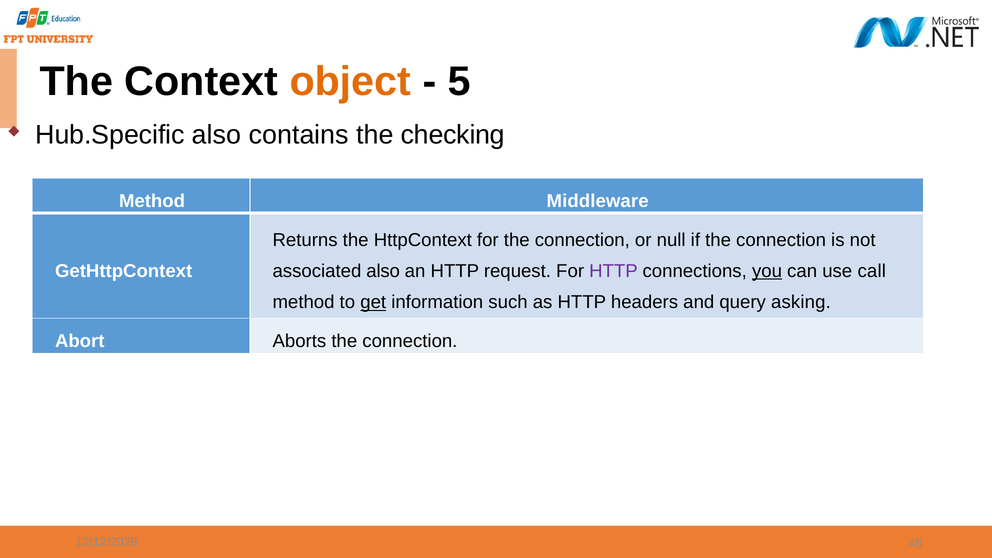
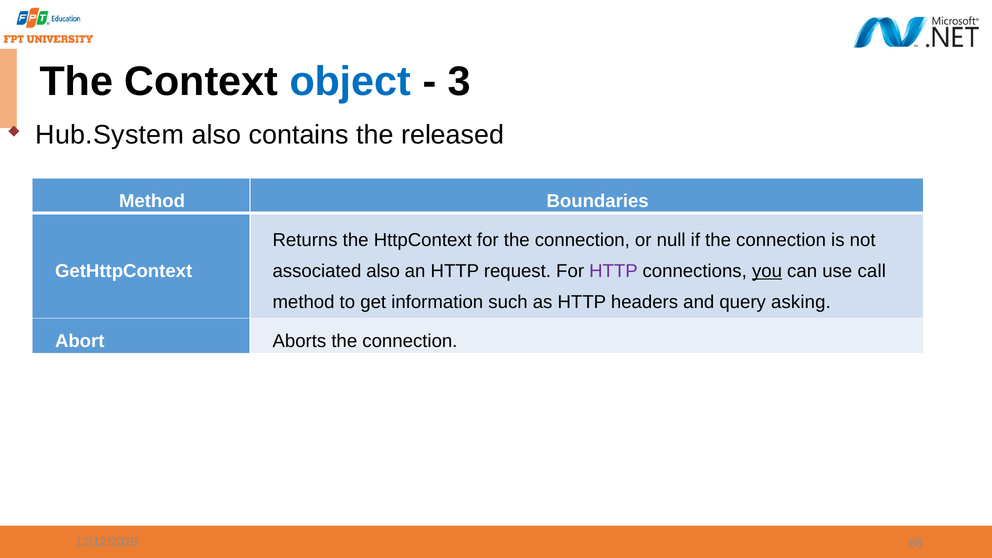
object colour: orange -> blue
5: 5 -> 3
Hub.Specific: Hub.Specific -> Hub.System
checking: checking -> released
Middleware: Middleware -> Boundaries
get underline: present -> none
46: 46 -> 68
